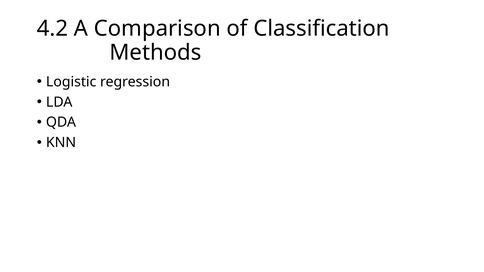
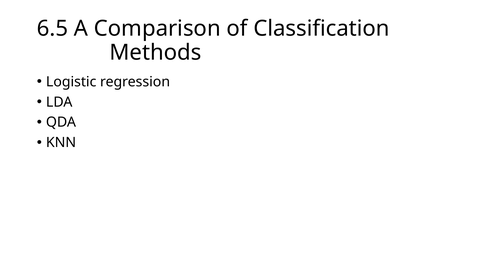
4.2: 4.2 -> 6.5
